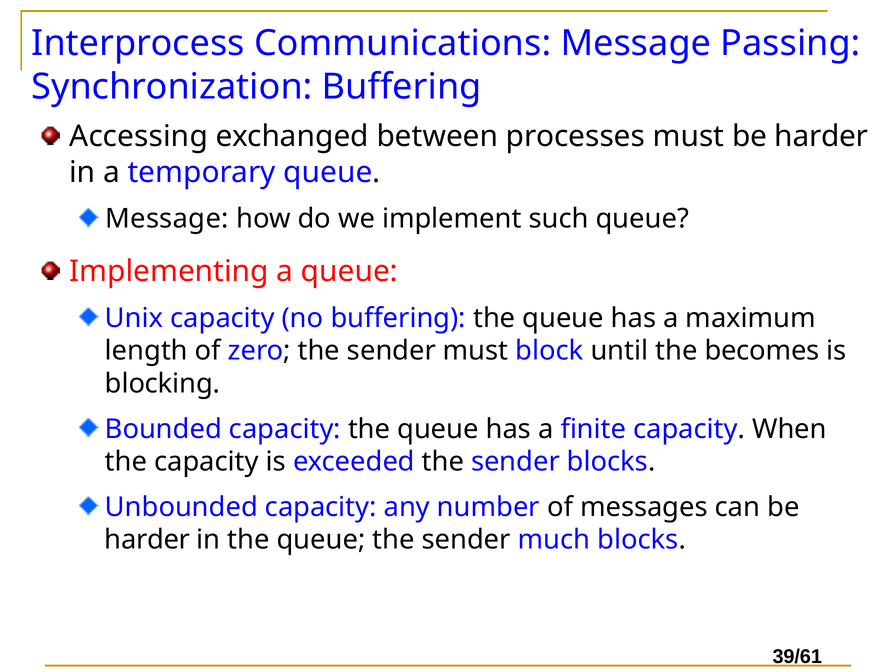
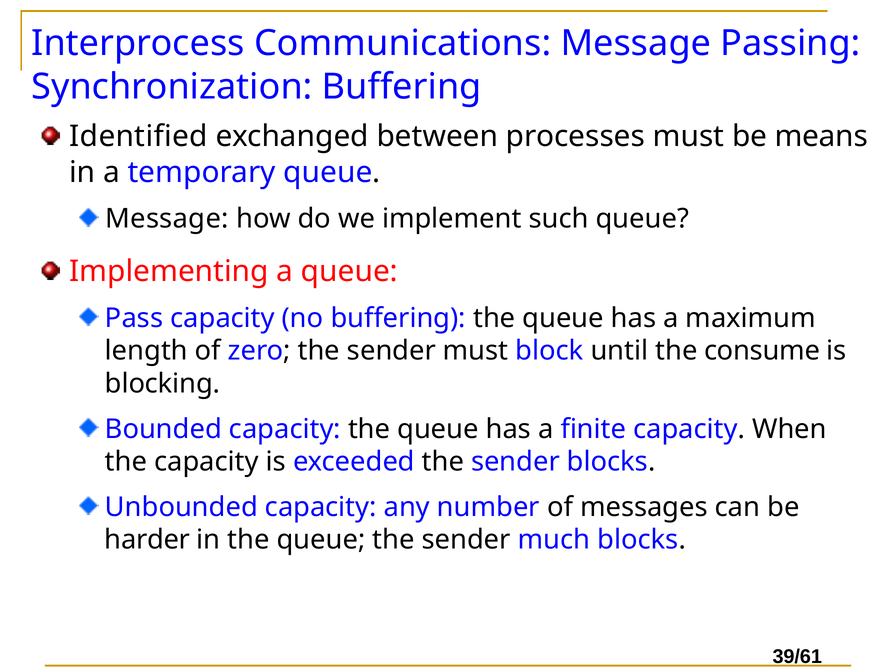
Accessing: Accessing -> Identified
must be harder: harder -> means
Unix: Unix -> Pass
becomes: becomes -> consume
